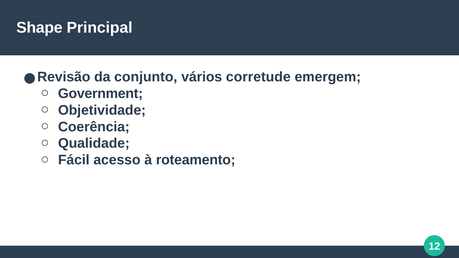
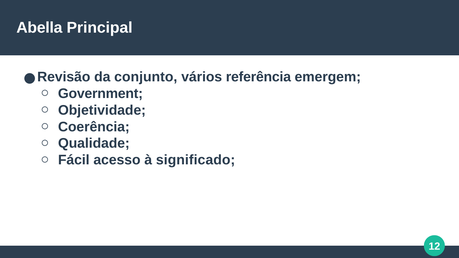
Shape: Shape -> Abella
corretude: corretude -> referência
roteamento: roteamento -> significado
